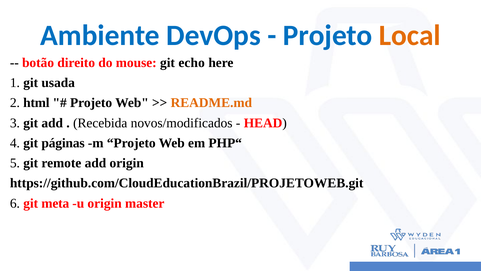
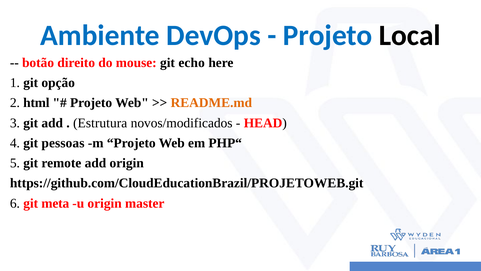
Local colour: orange -> black
usada: usada -> opção
Recebida: Recebida -> Estrutura
páginas: páginas -> pessoas
